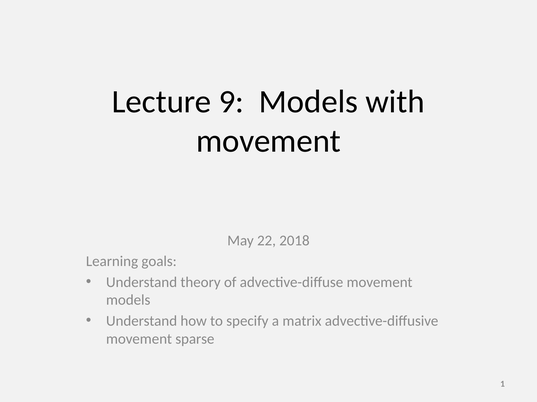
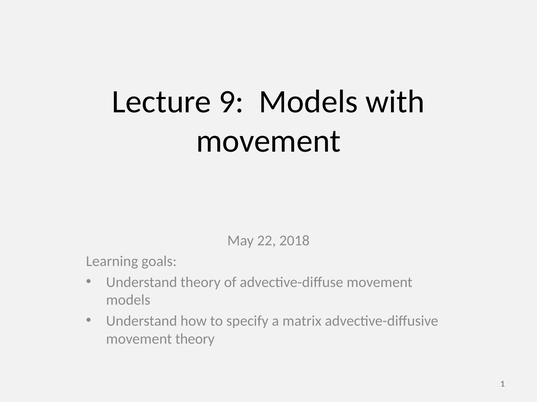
movement sparse: sparse -> theory
